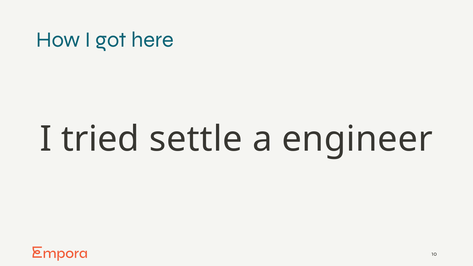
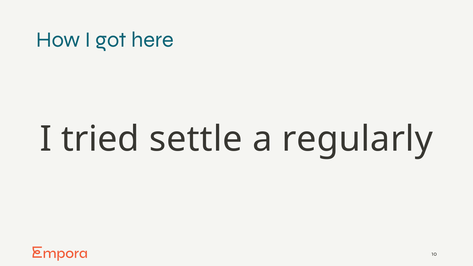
engineer: engineer -> regularly
